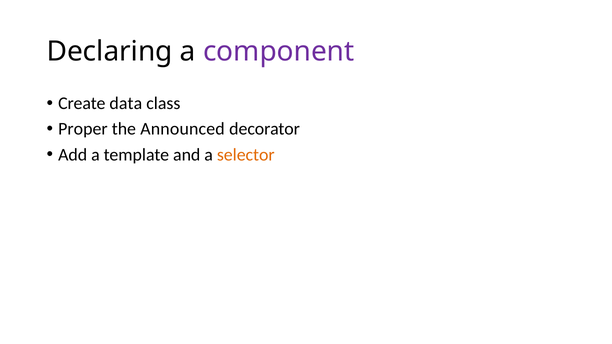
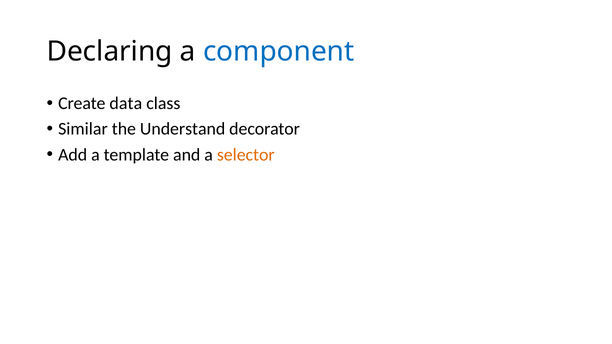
component colour: purple -> blue
Proper: Proper -> Similar
Announced: Announced -> Understand
